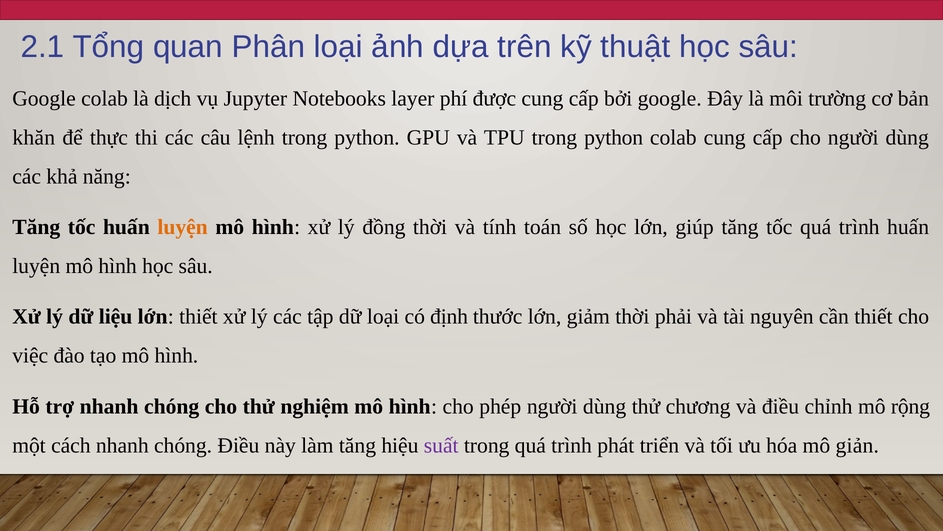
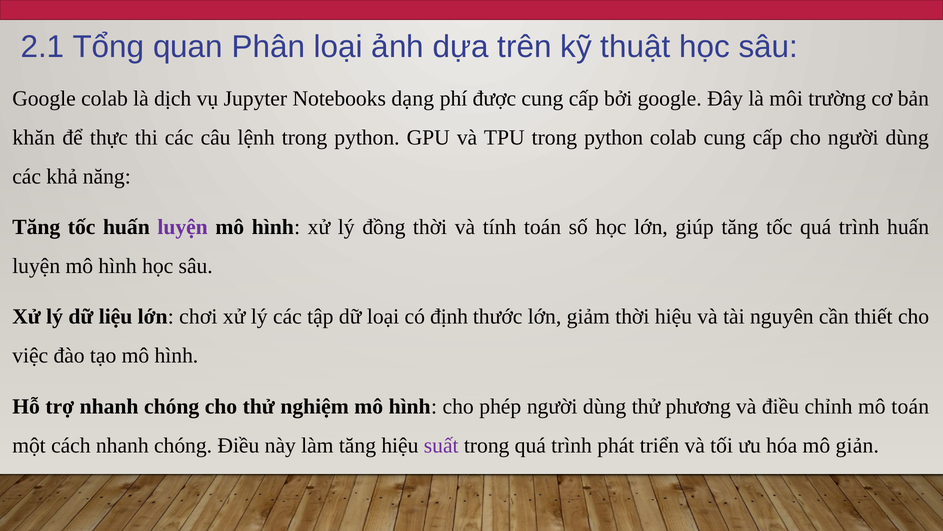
layer: layer -> dạng
luyện at (183, 227) colour: orange -> purple
lớn thiết: thiết -> chơi
thời phải: phải -> hiệu
chương: chương -> phương
mô rộng: rộng -> toán
